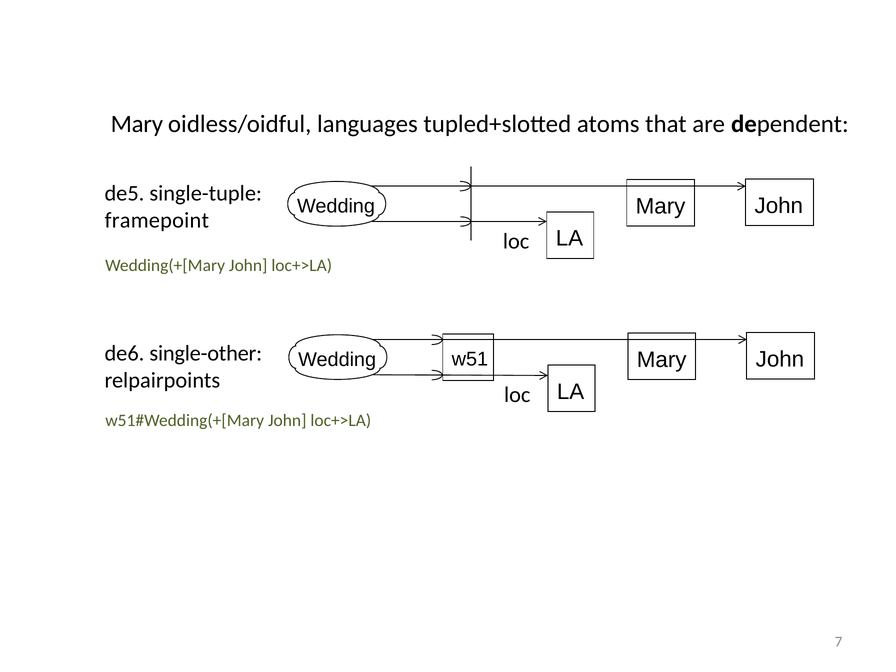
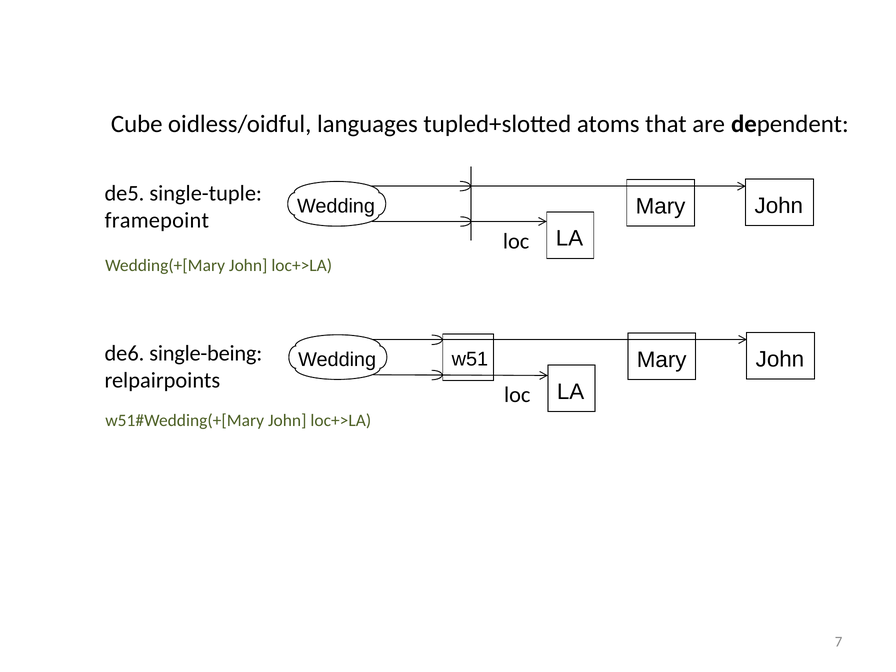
Mary at (137, 124): Mary -> Cube
single-other: single-other -> single-being
